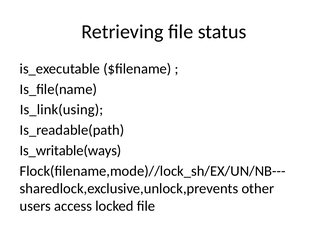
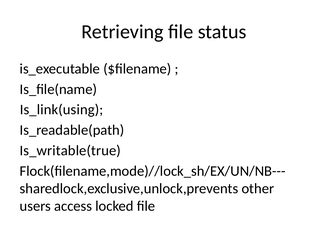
Is_writable(ways: Is_writable(ways -> Is_writable(true
